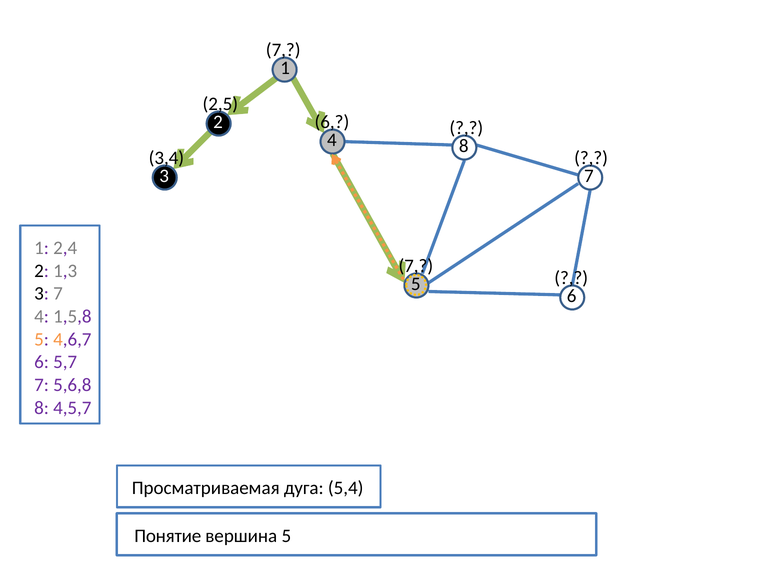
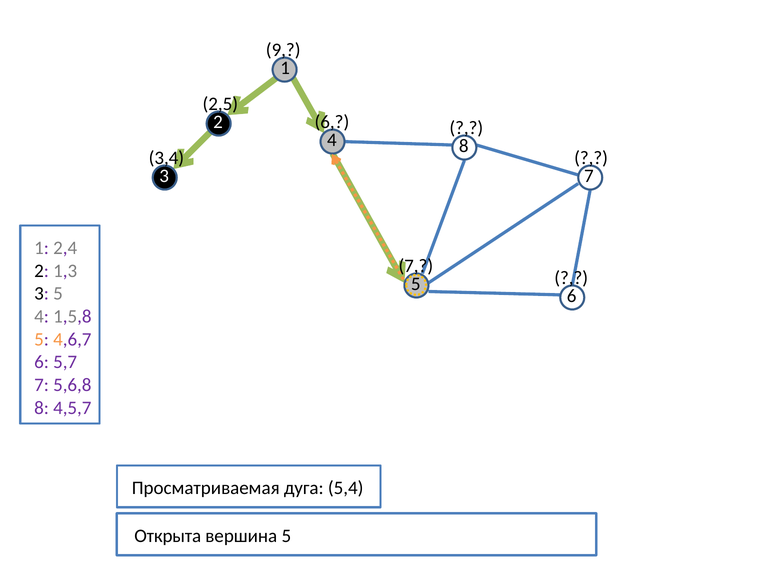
7 at (283, 50): 7 -> 9
3 7: 7 -> 5
Понятие: Понятие -> Открыта
